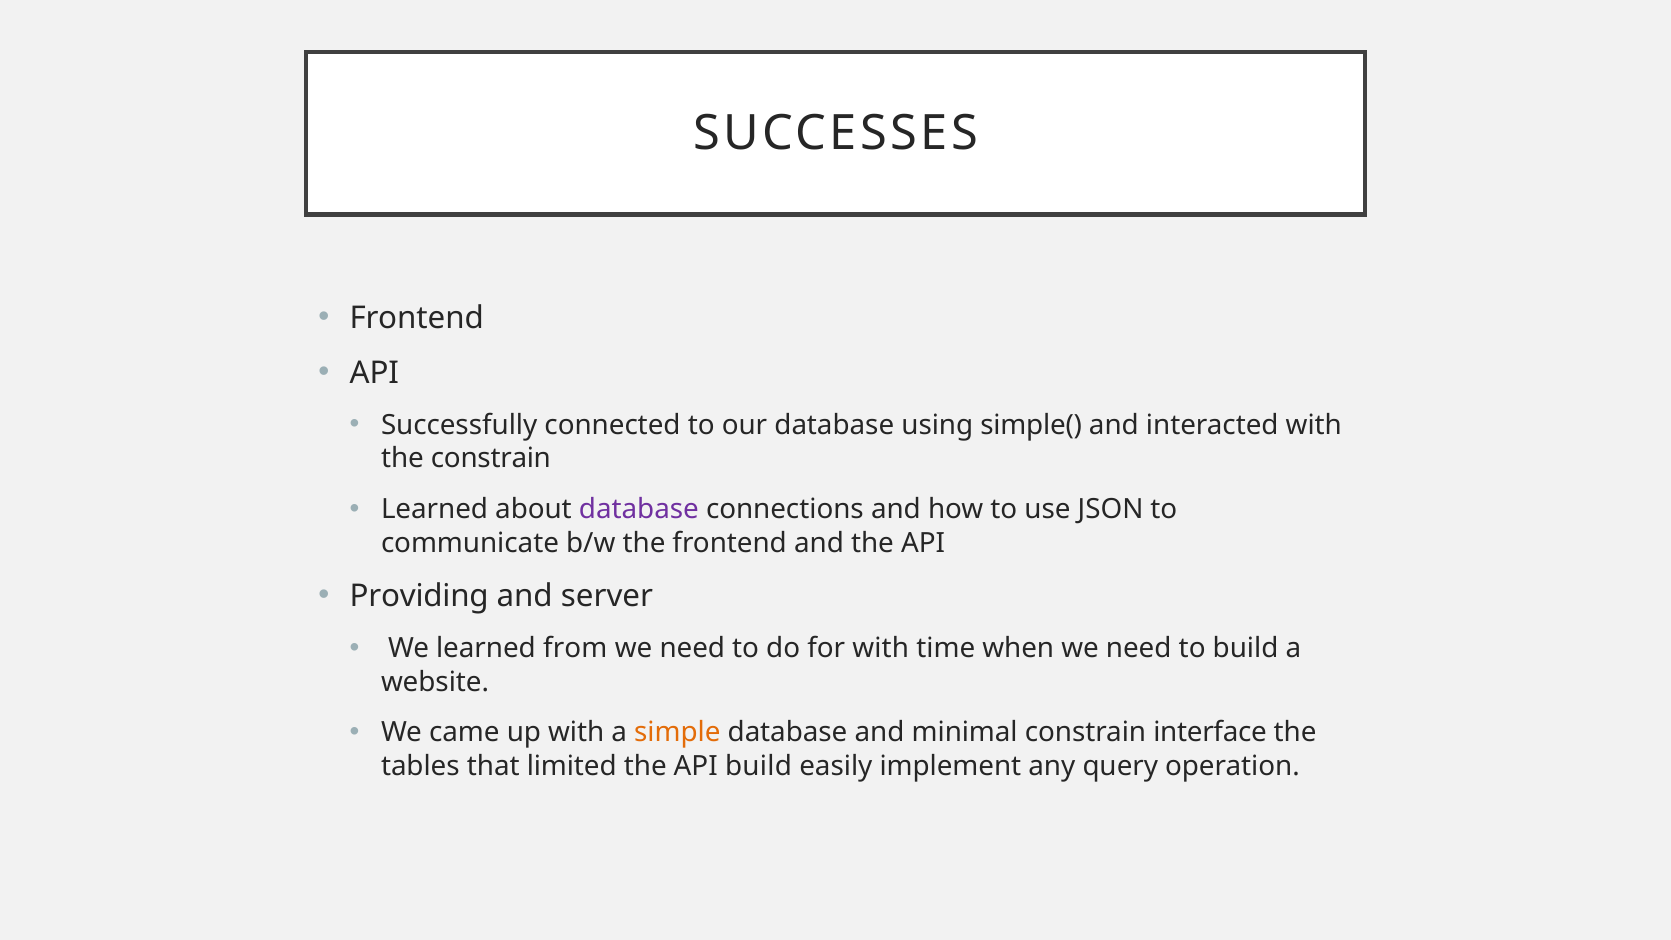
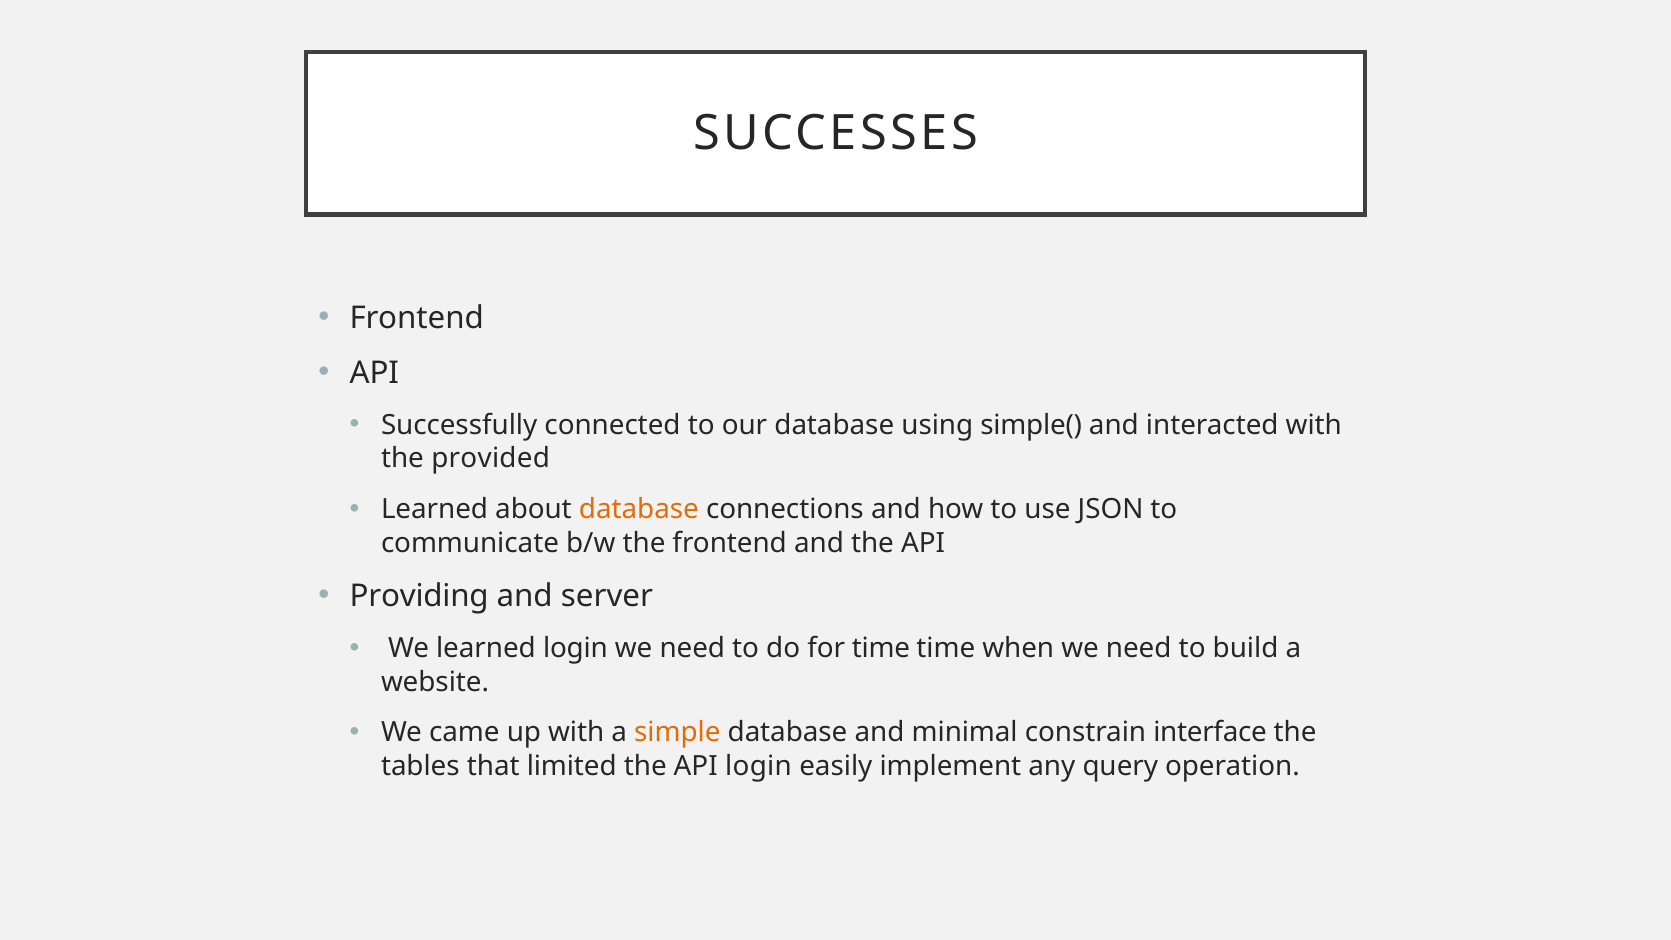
the constrain: constrain -> provided
database at (639, 509) colour: purple -> orange
learned from: from -> login
for with: with -> time
API build: build -> login
